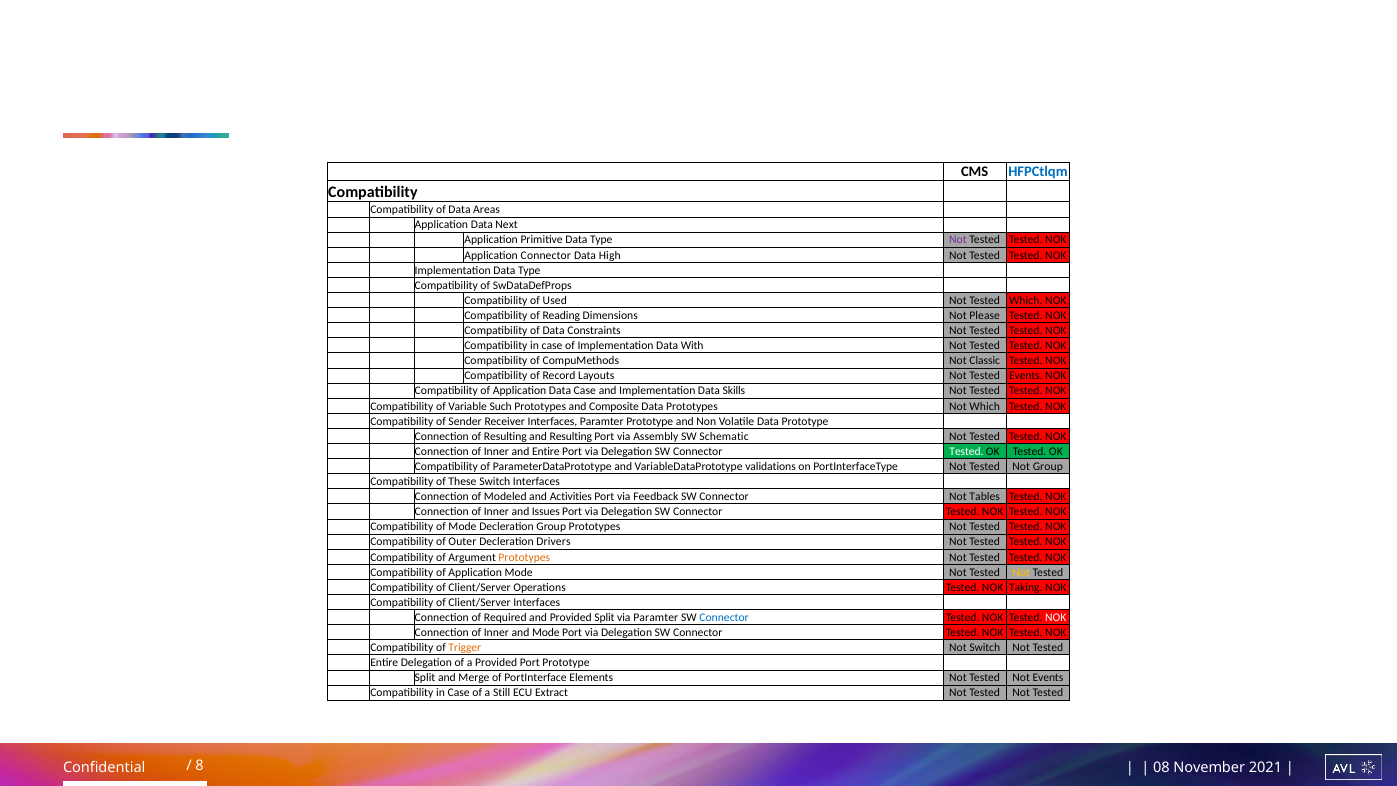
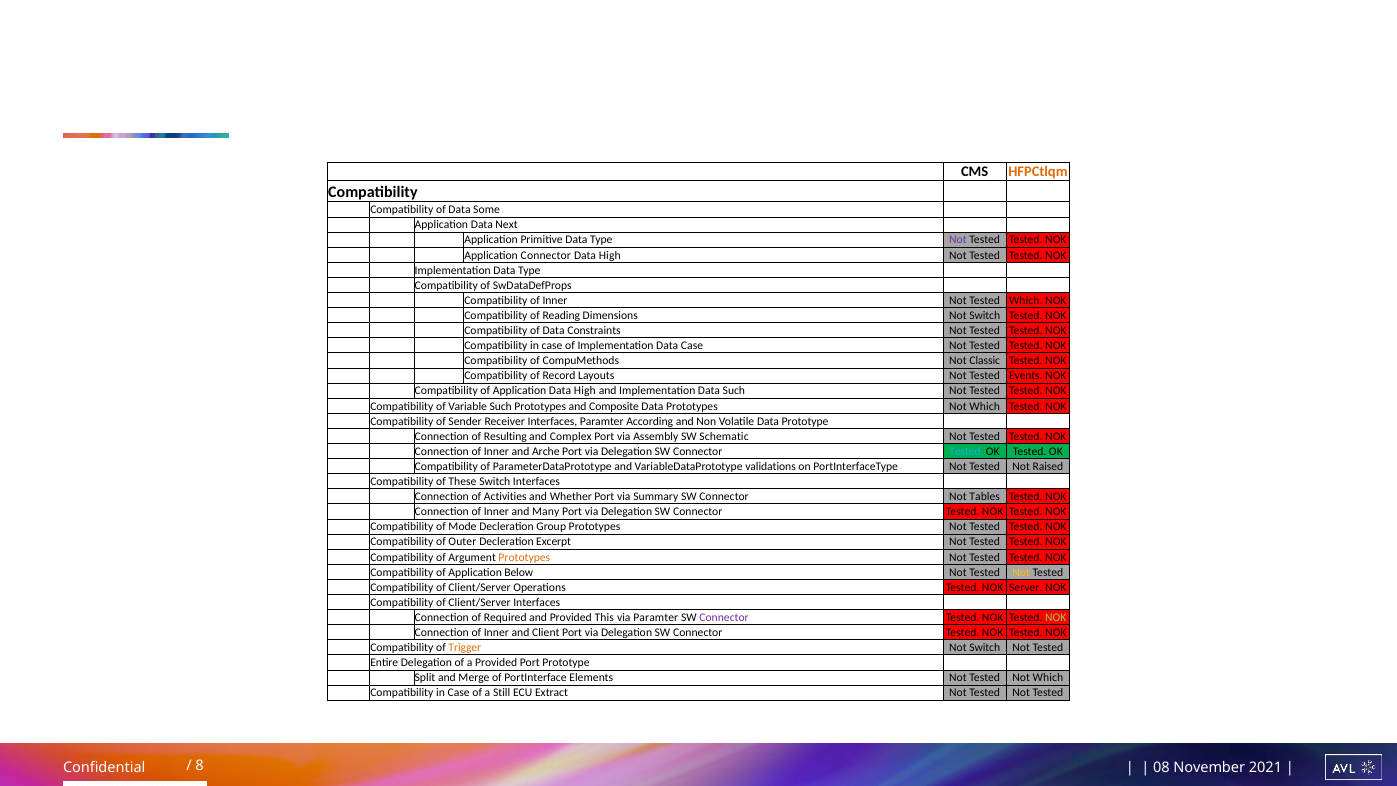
HFPCtlqm colour: blue -> orange
Areas: Areas -> Some
Compatibility of Used: Used -> Inner
Dimensions Not Please: Please -> Switch
Data With: With -> Case
Application Data Case: Case -> High
Data Skills: Skills -> Such
Paramter Prototype: Prototype -> According
and Resulting: Resulting -> Complex
and Entire: Entire -> Arche
Tested at (966, 451) colour: white -> light blue
Not Group: Group -> Raised
Modeled: Modeled -> Activities
Activities: Activities -> Whether
Feedback: Feedback -> Summary
Issues: Issues -> Many
Drivers: Drivers -> Excerpt
Application Mode: Mode -> Below
Taking: Taking -> Server
Provided Split: Split -> This
Connector at (724, 617) colour: blue -> purple
NOK at (1056, 617) colour: white -> light green
and Mode: Mode -> Client
Tested Not Events: Events -> Which
